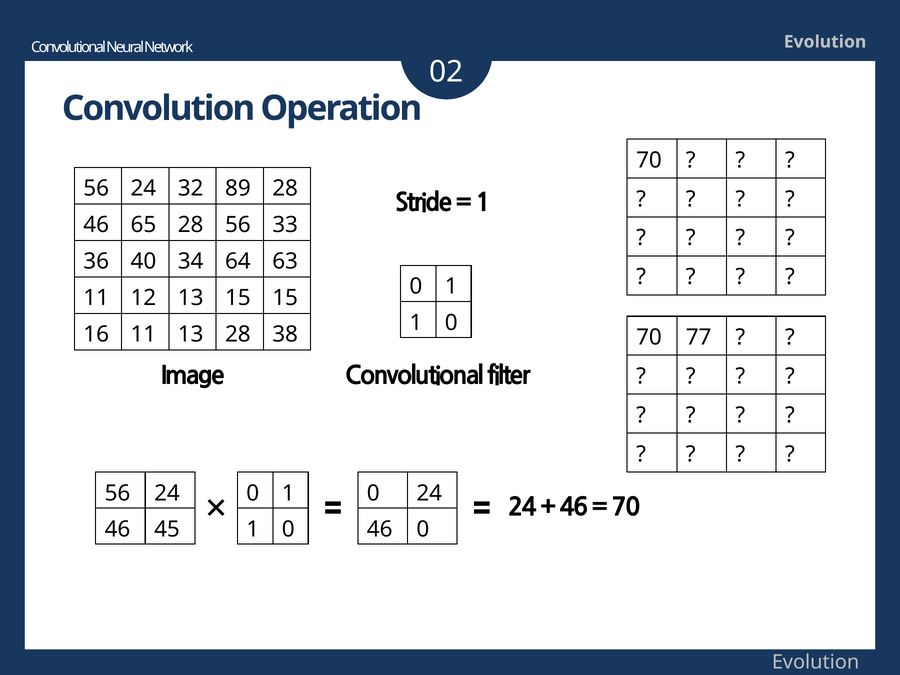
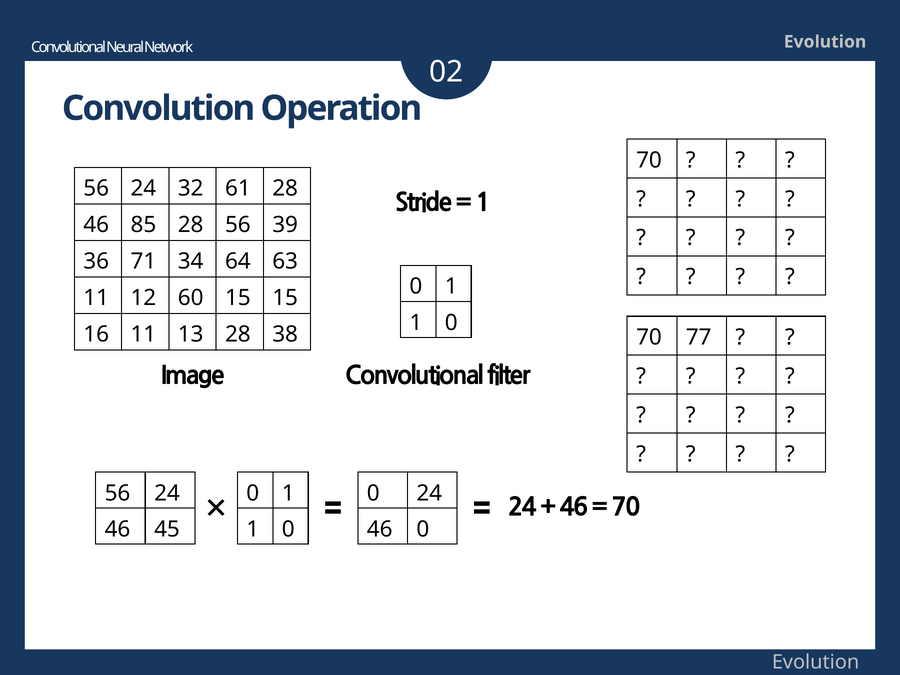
89: 89 -> 61
65: 65 -> 85
33: 33 -> 39
40: 40 -> 71
12 13: 13 -> 60
